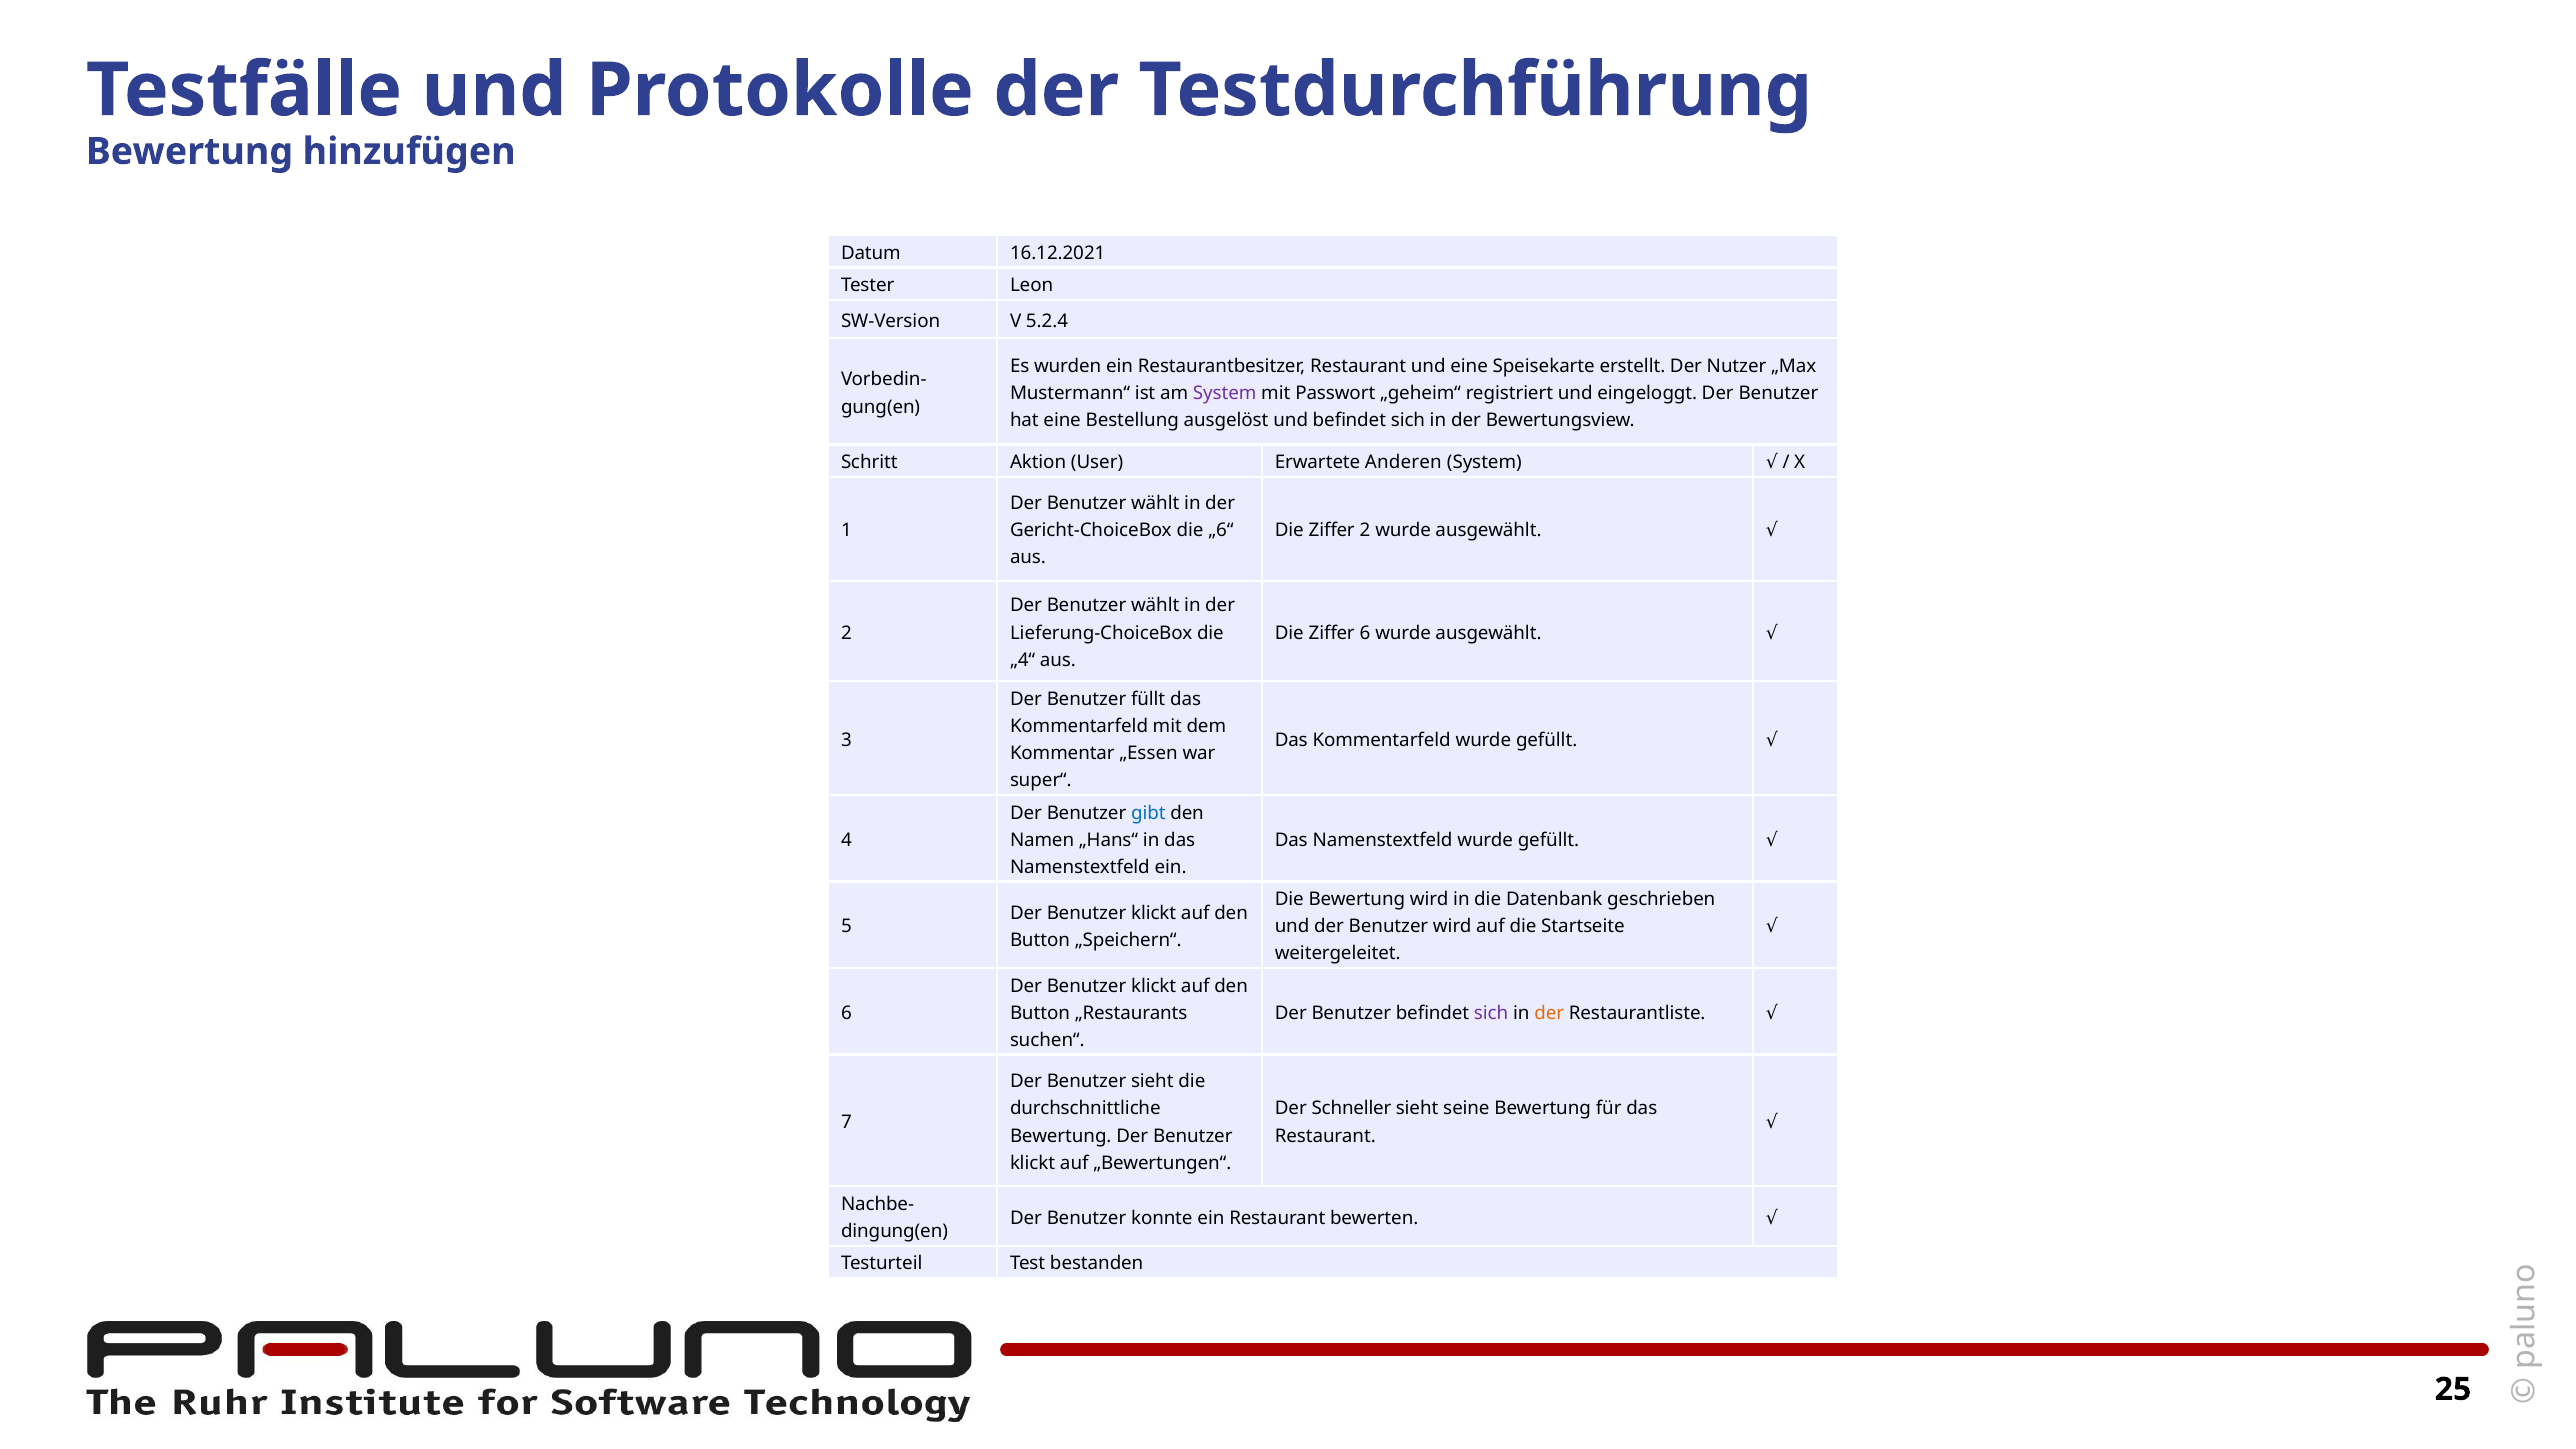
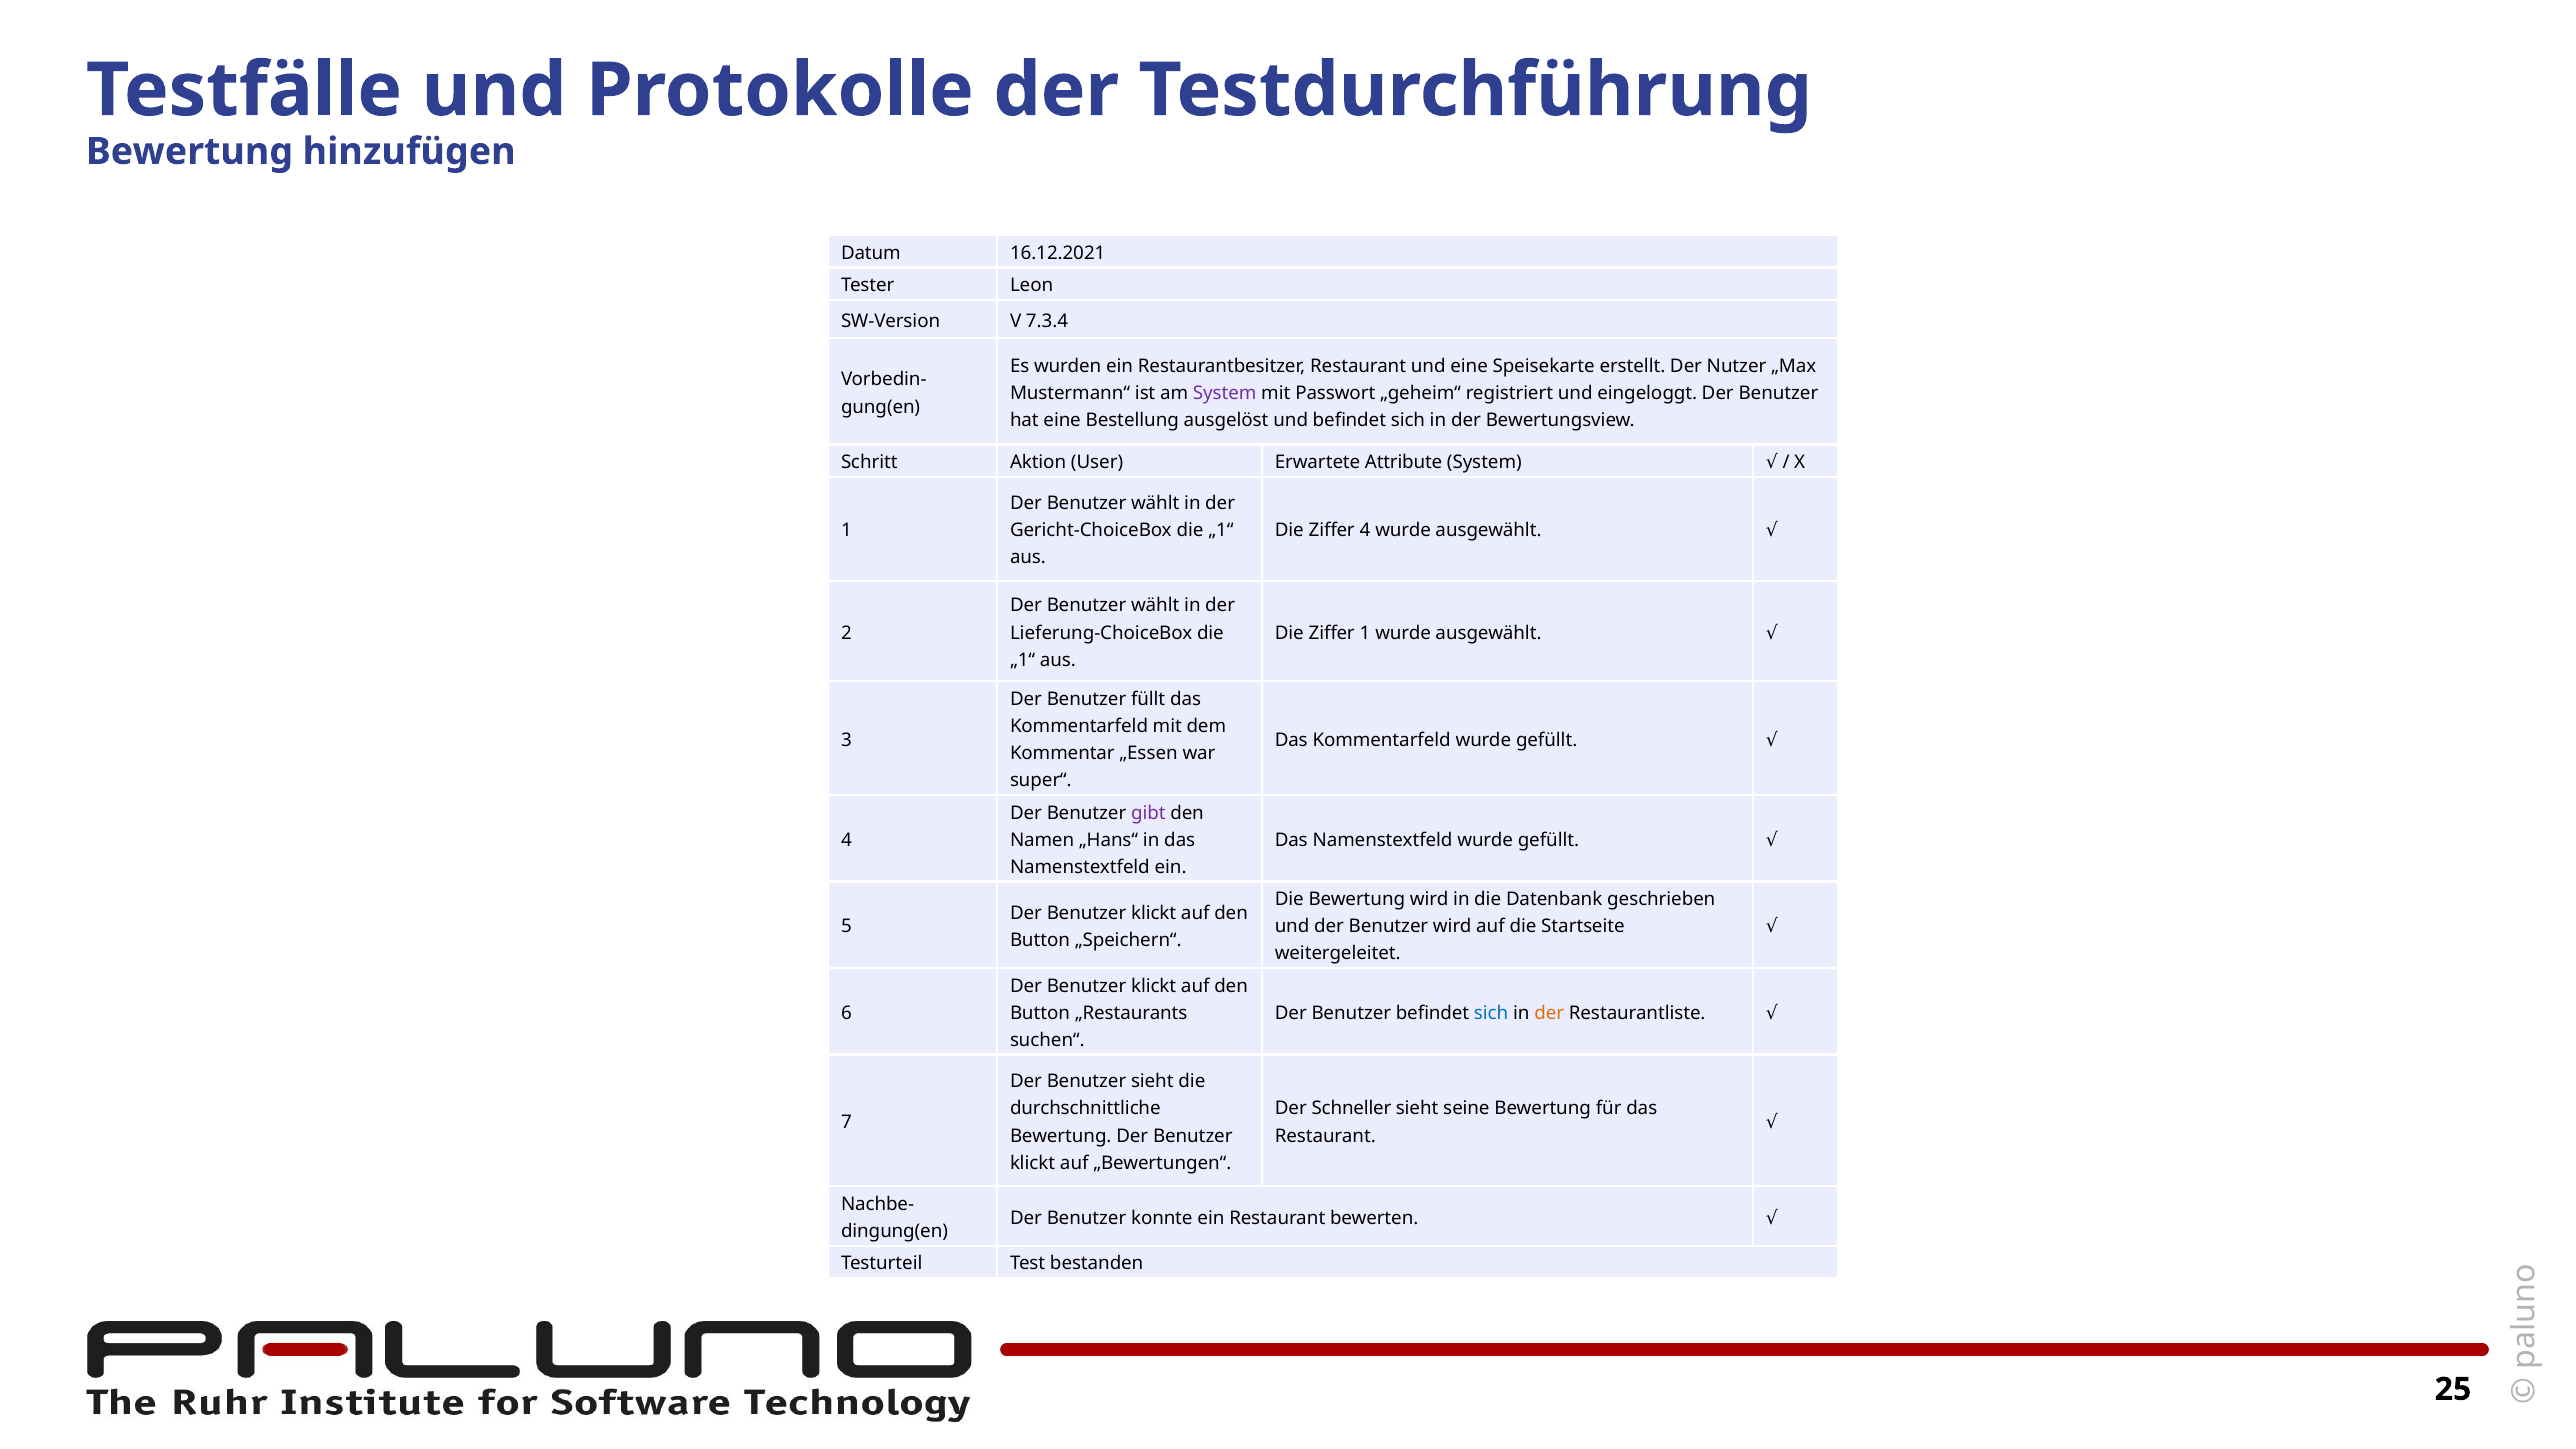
5.2.4: 5.2.4 -> 7.3.4
Anderen: Anderen -> Attribute
Gericht-ChoiceBox die „6“: „6“ -> „1“
Ziffer 2: 2 -> 4
Ziffer 6: 6 -> 1
„4“ at (1023, 660): „4“ -> „1“
gibt colour: blue -> purple
sich at (1491, 1013) colour: purple -> blue
